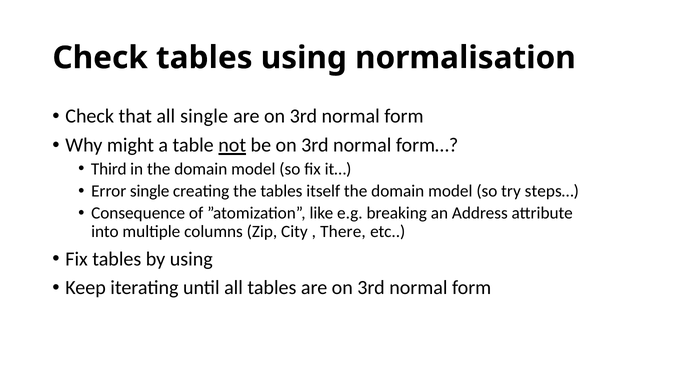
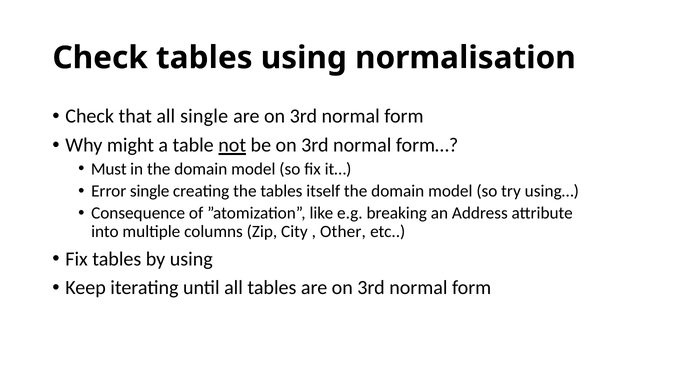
Third: Third -> Must
steps…: steps… -> using…
There: There -> Other
